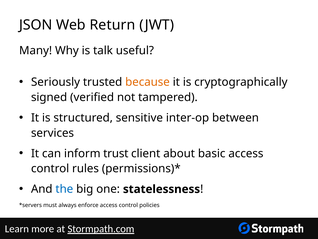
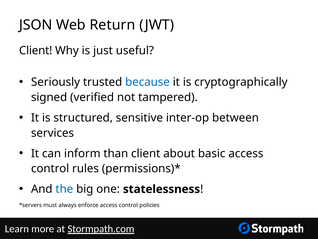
Many at (36, 50): Many -> Client
talk: talk -> just
because colour: orange -> blue
trust: trust -> than
